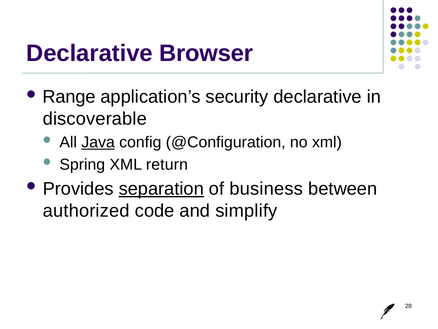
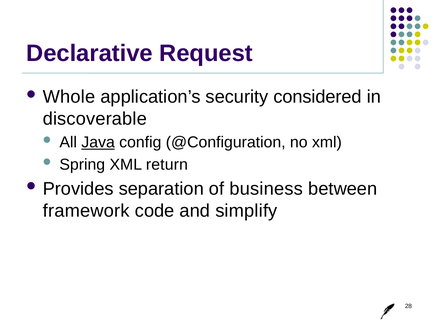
Browser: Browser -> Request
Range: Range -> Whole
security declarative: declarative -> considered
separation underline: present -> none
authorized: authorized -> framework
